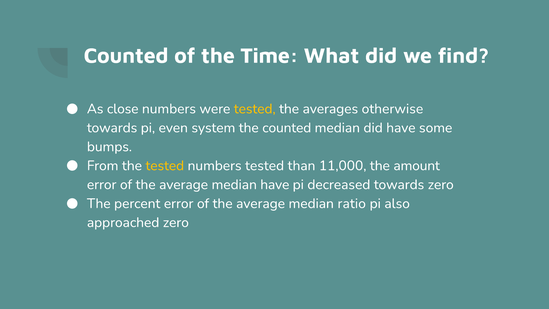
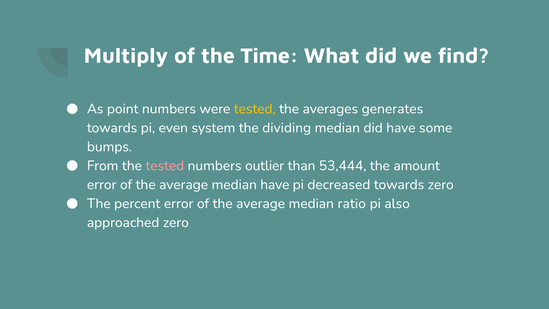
Counted at (126, 56): Counted -> Multiply
close: close -> point
otherwise: otherwise -> generates
the counted: counted -> dividing
tested at (165, 166) colour: yellow -> pink
numbers tested: tested -> outlier
11,000: 11,000 -> 53,444
